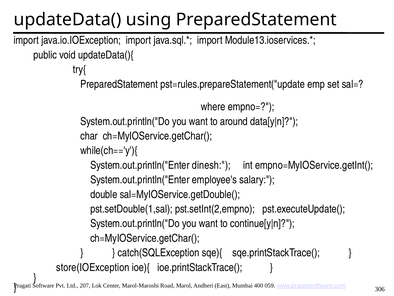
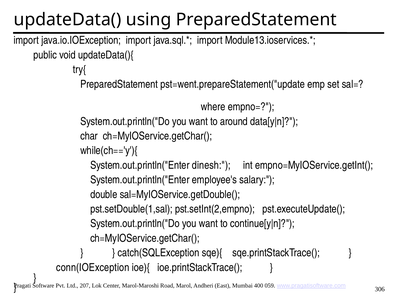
pst=rules.prepareStatement("update: pst=rules.prepareStatement("update -> pst=went.prepareStatement("update
store(IOException: store(IOException -> conn(IOException
